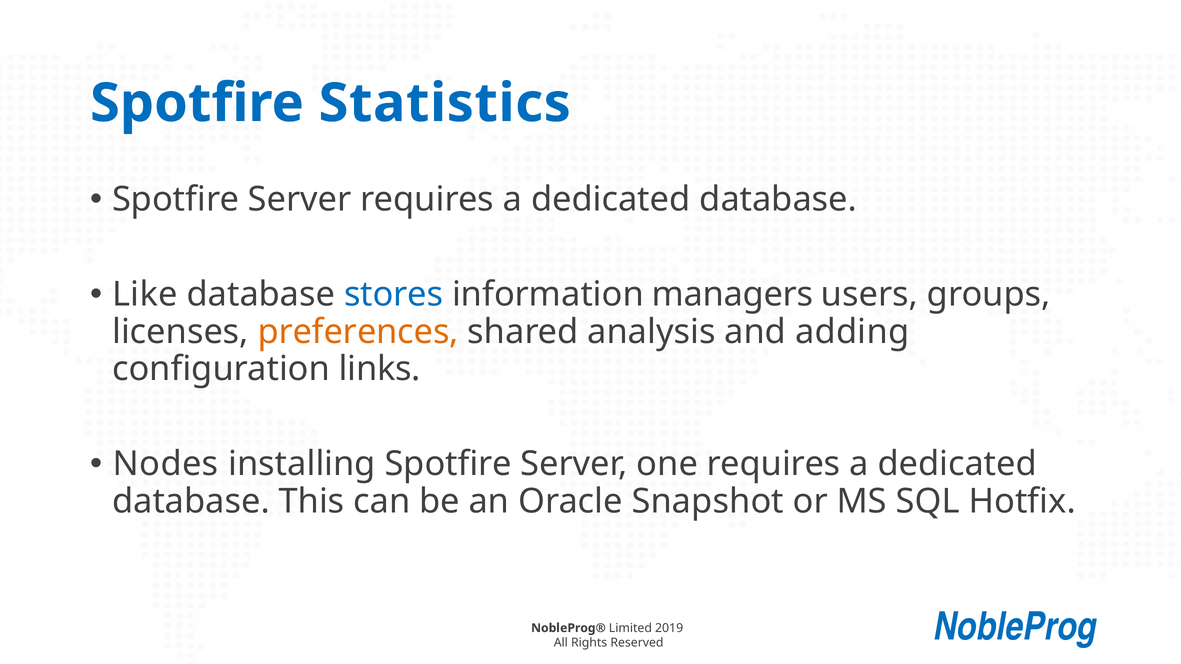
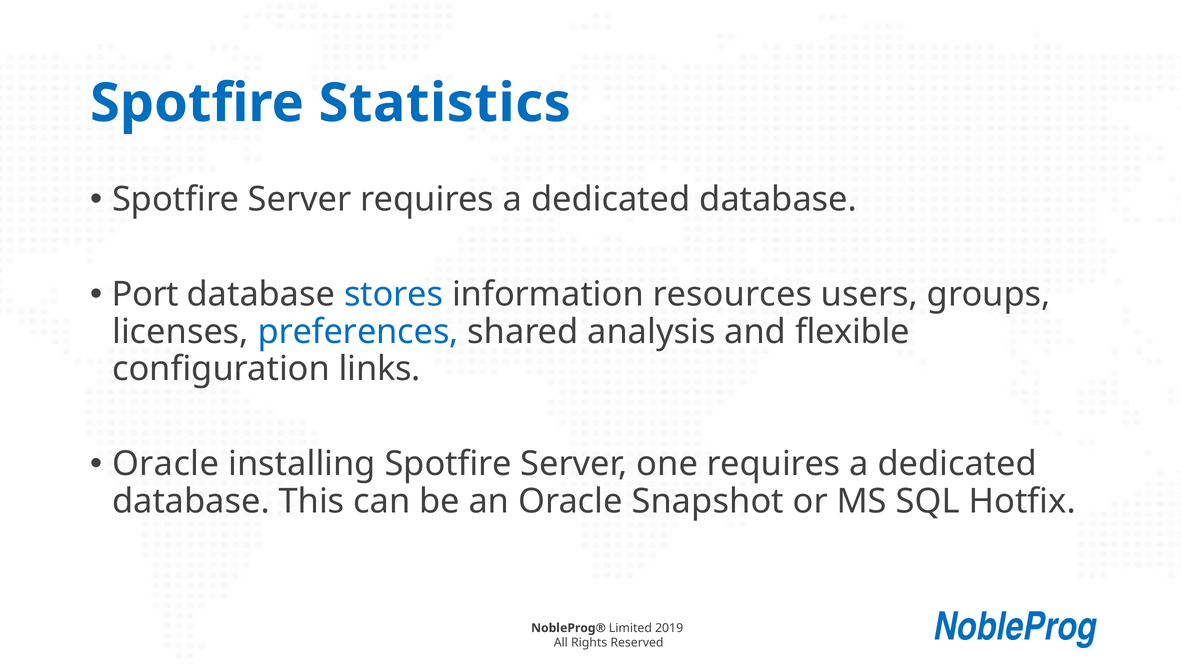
Like: Like -> Port
managers: managers -> resources
preferences colour: orange -> blue
adding: adding -> flexible
Nodes at (166, 464): Nodes -> Oracle
